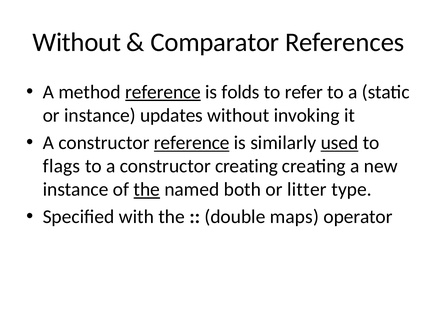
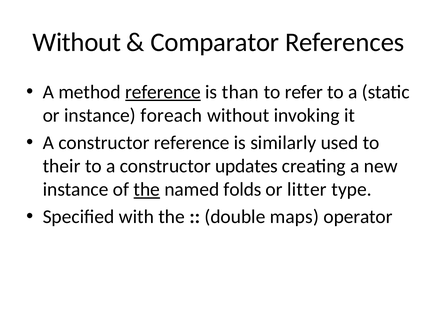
folds: folds -> than
updates: updates -> foreach
reference at (192, 143) underline: present -> none
used underline: present -> none
flags: flags -> their
constructor creating: creating -> updates
both: both -> folds
